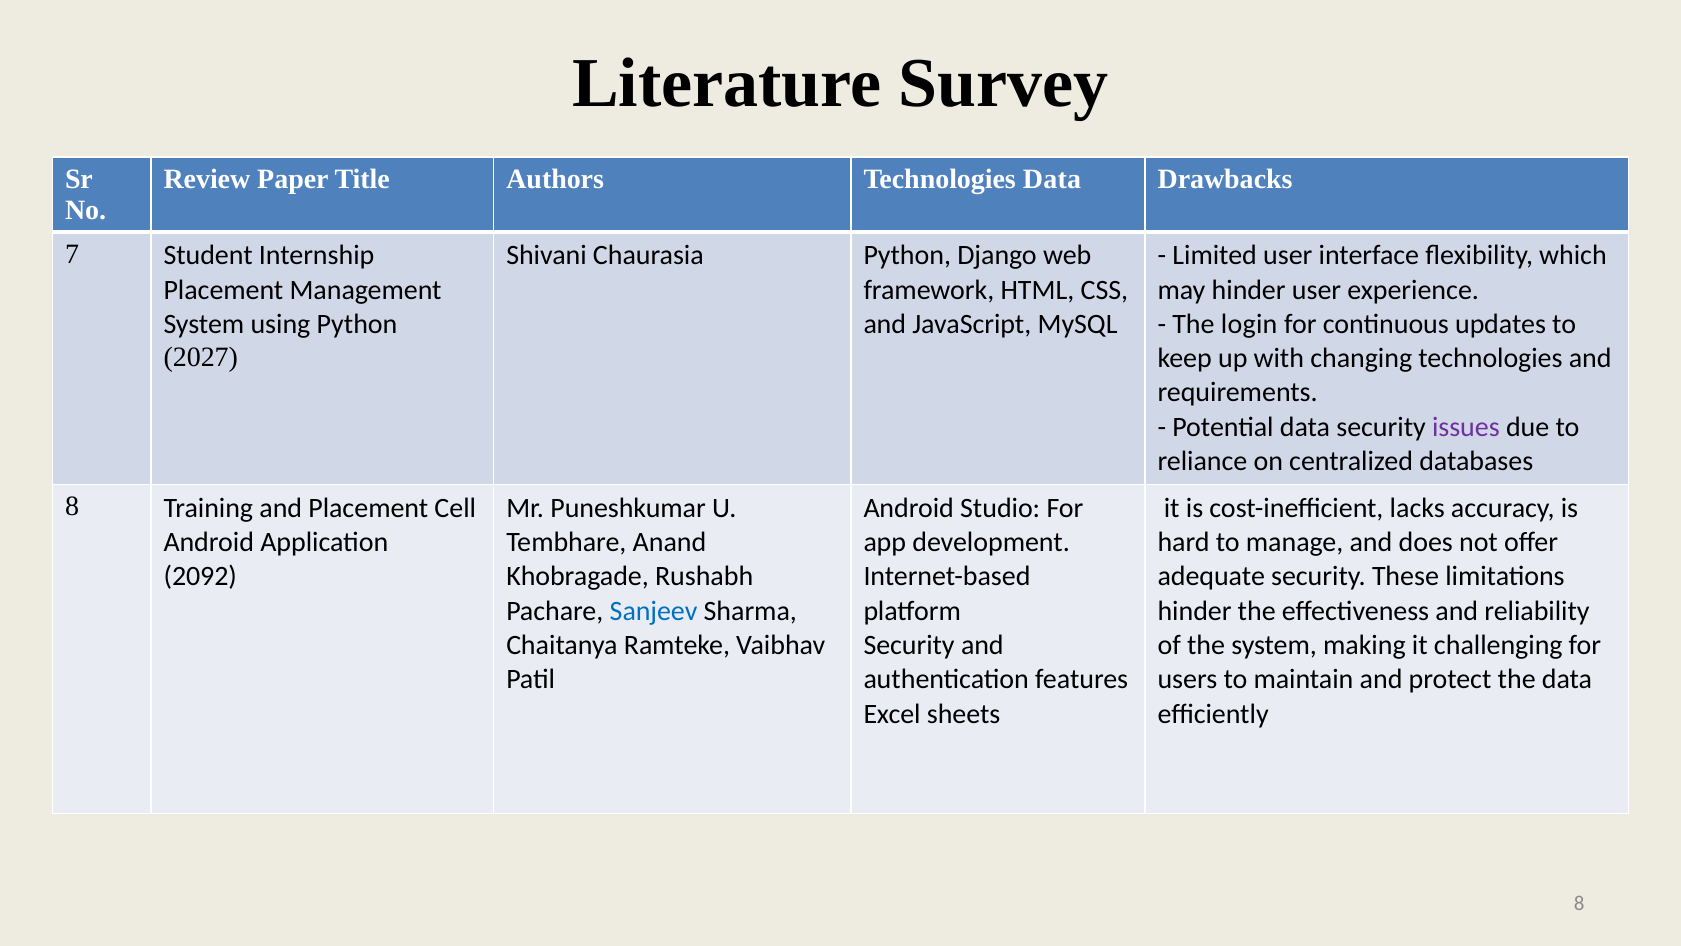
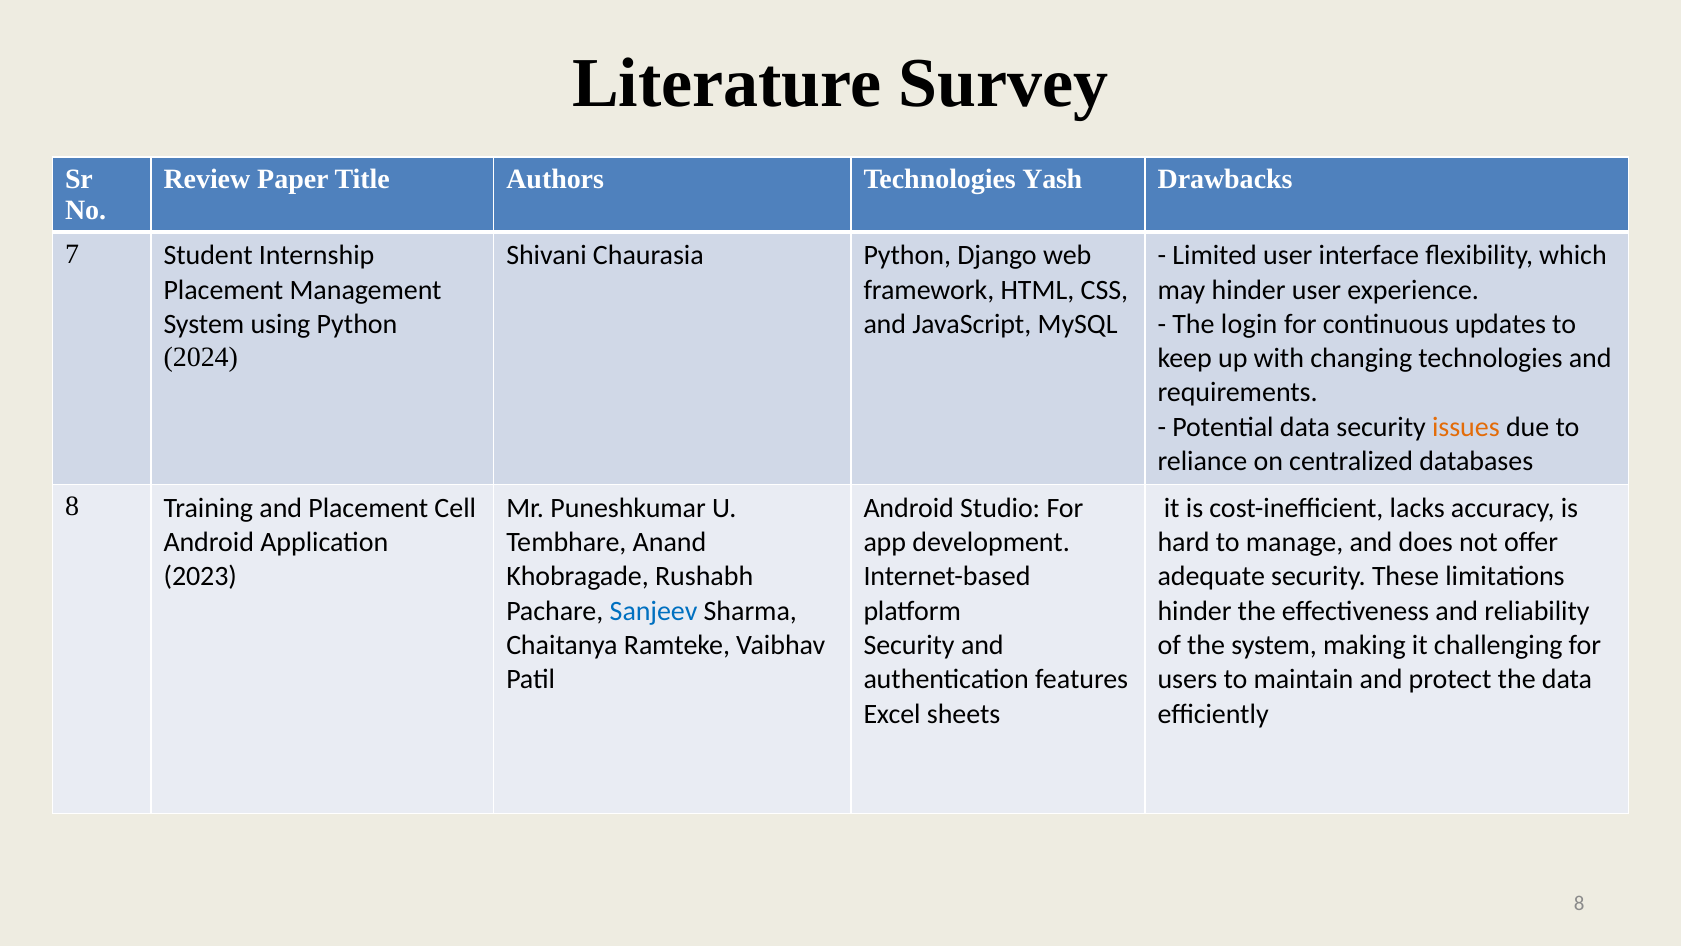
Technologies Data: Data -> Yash
2027: 2027 -> 2024
issues colour: purple -> orange
2092: 2092 -> 2023
